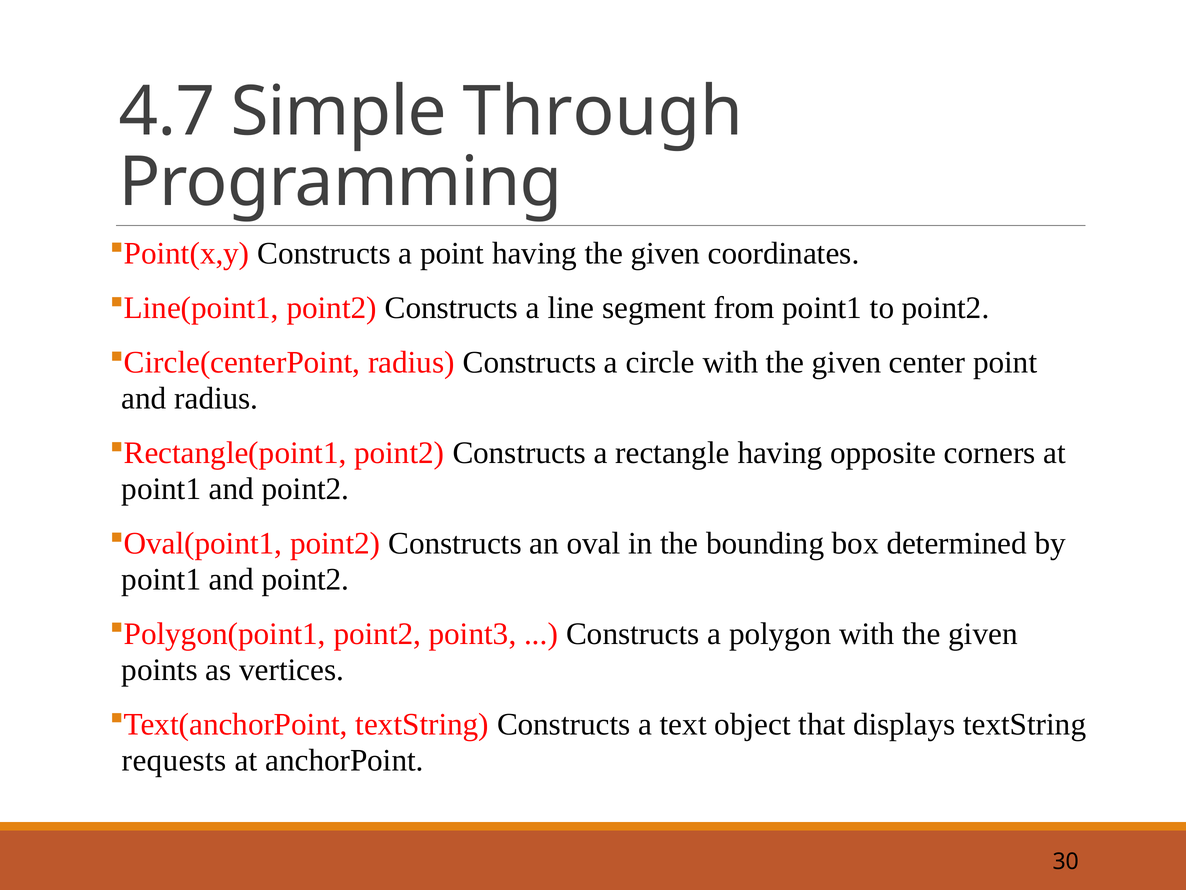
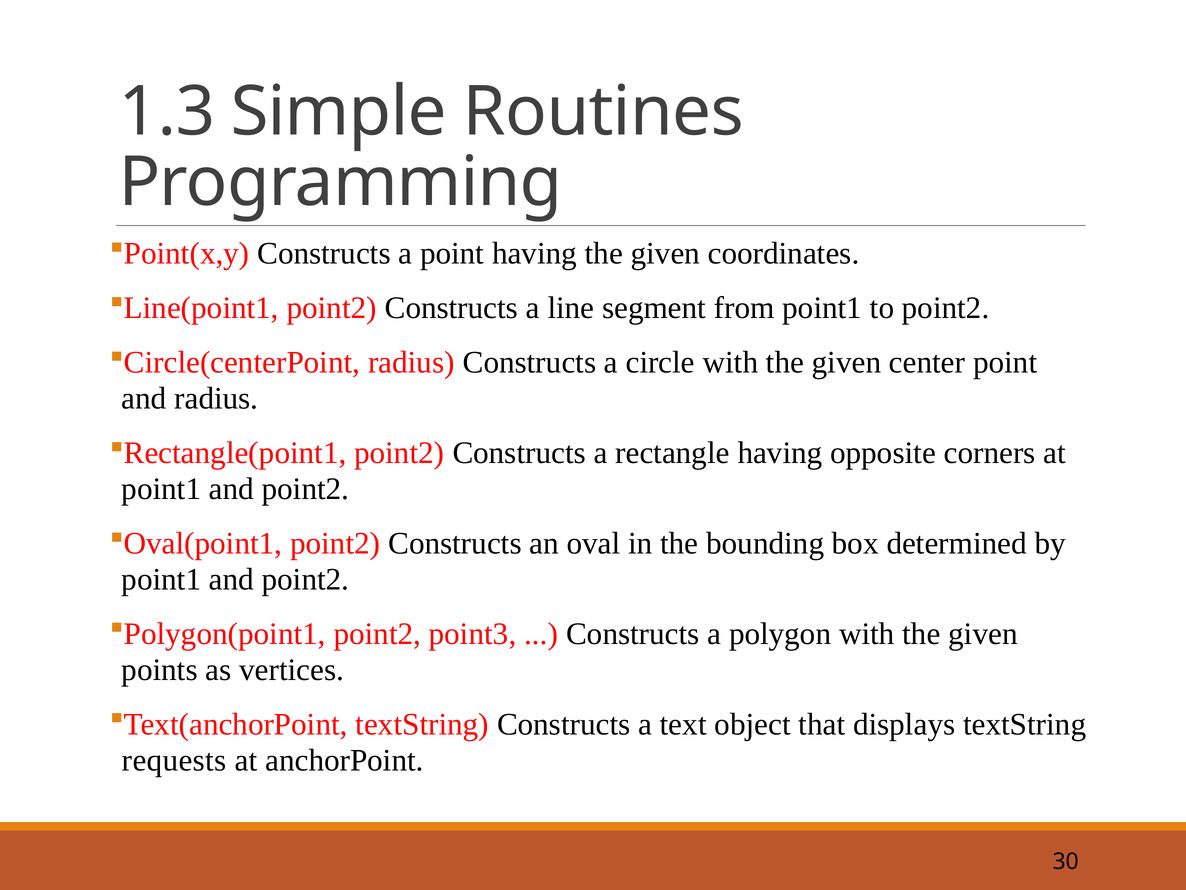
4.7: 4.7 -> 1.3
Through: Through -> Routines
